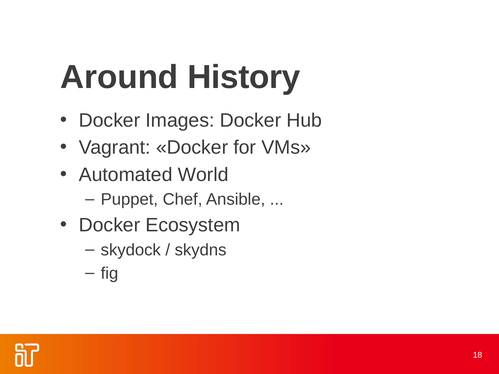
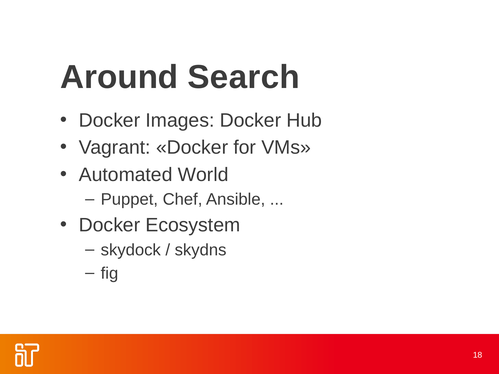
History: History -> Search
